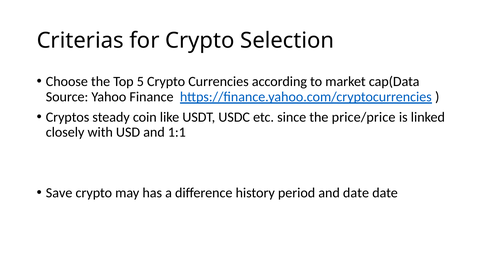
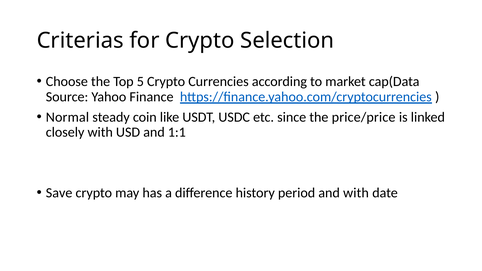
Cryptos: Cryptos -> Normal
and date: date -> with
